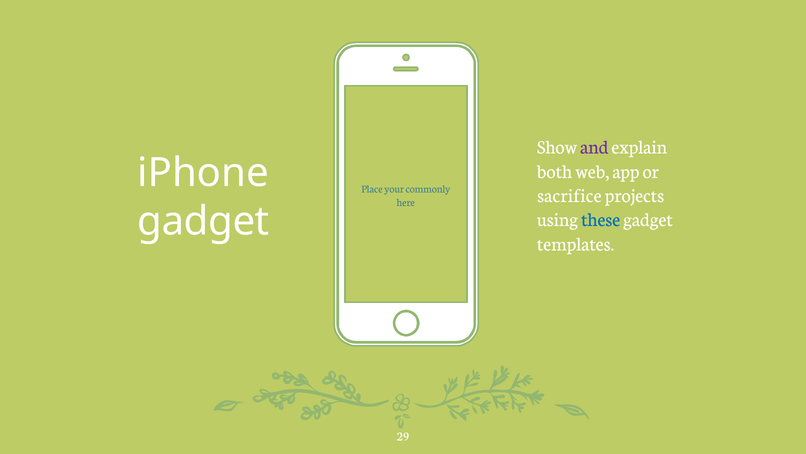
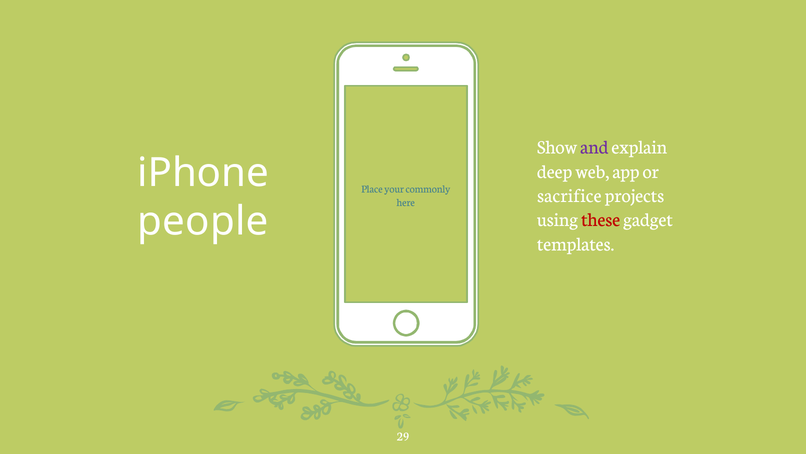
both: both -> deep
gadget at (203, 221): gadget -> people
these colour: blue -> red
